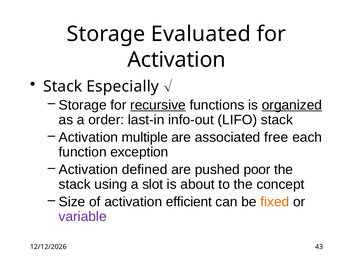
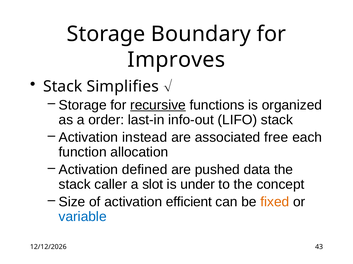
Evaluated: Evaluated -> Boundary
Activation at (177, 60): Activation -> Improves
Especially: Especially -> Simplifies
organized underline: present -> none
multiple: multiple -> instead
exception: exception -> allocation
poor: poor -> data
using: using -> caller
about: about -> under
variable colour: purple -> blue
